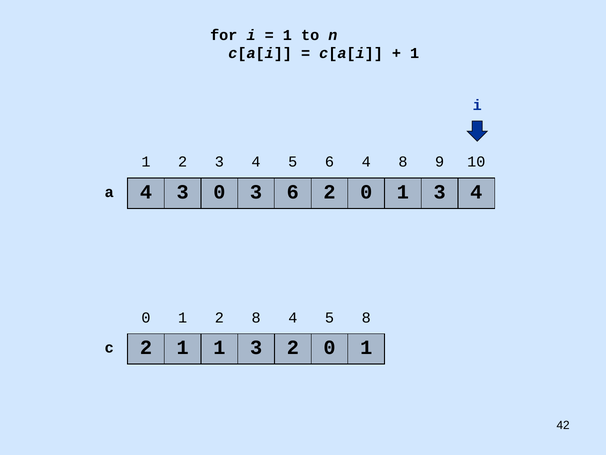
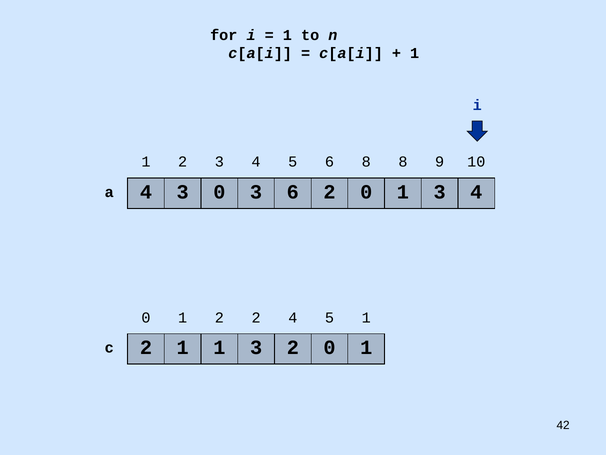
6 4: 4 -> 8
2 8: 8 -> 2
5 8: 8 -> 1
